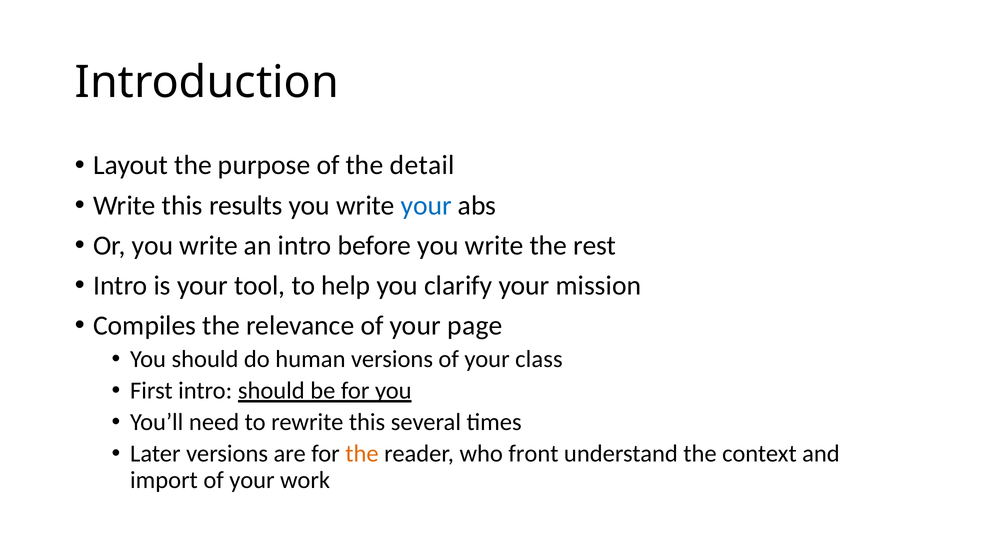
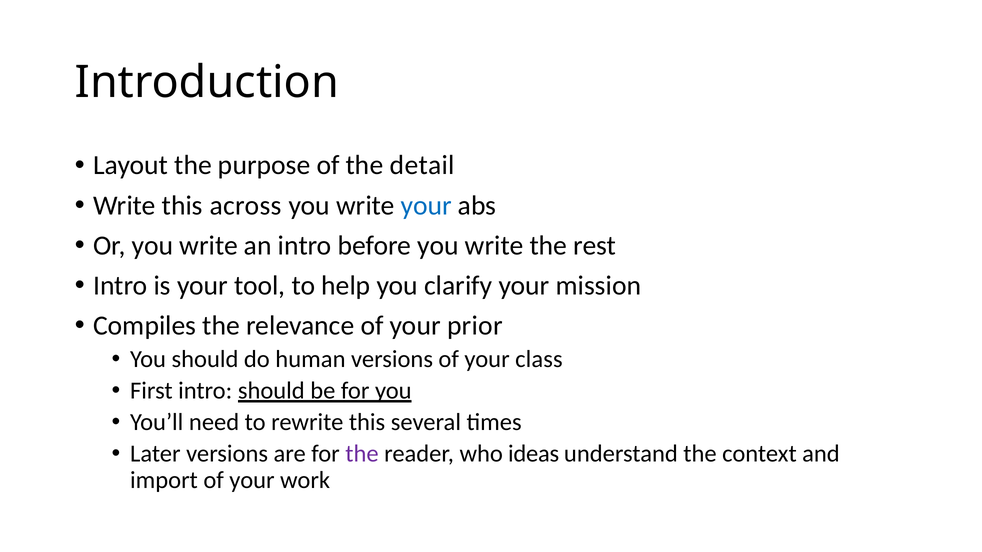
results: results -> across
page: page -> prior
the at (362, 454) colour: orange -> purple
front: front -> ideas
